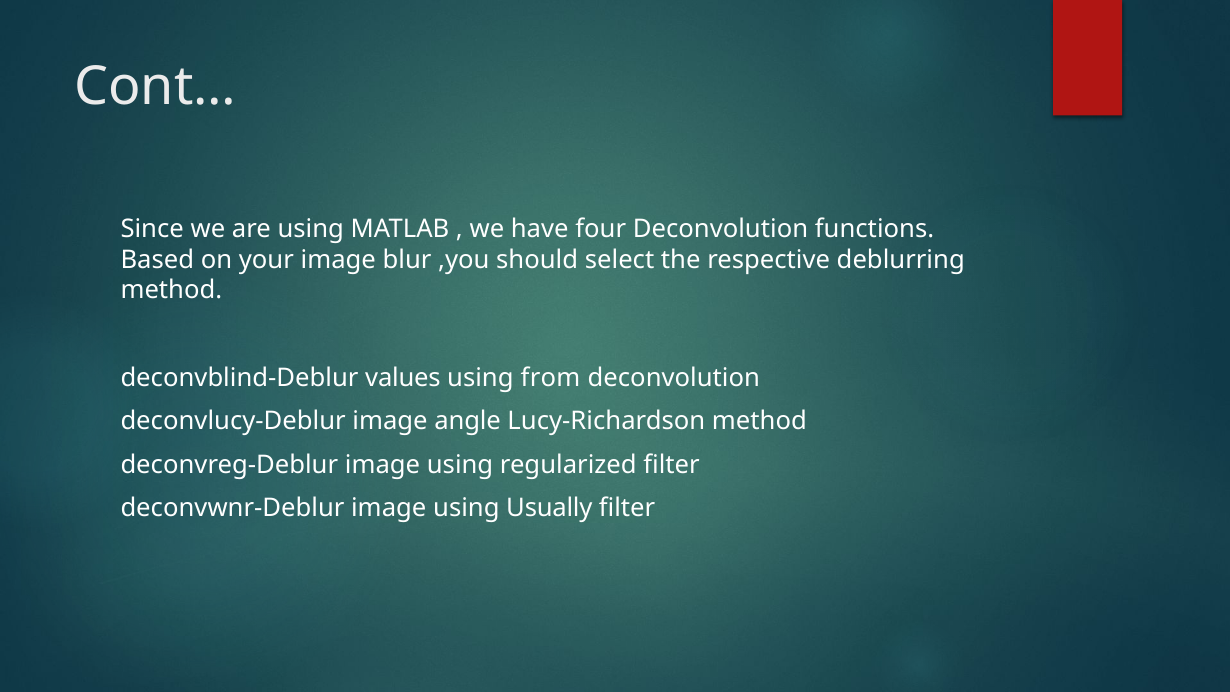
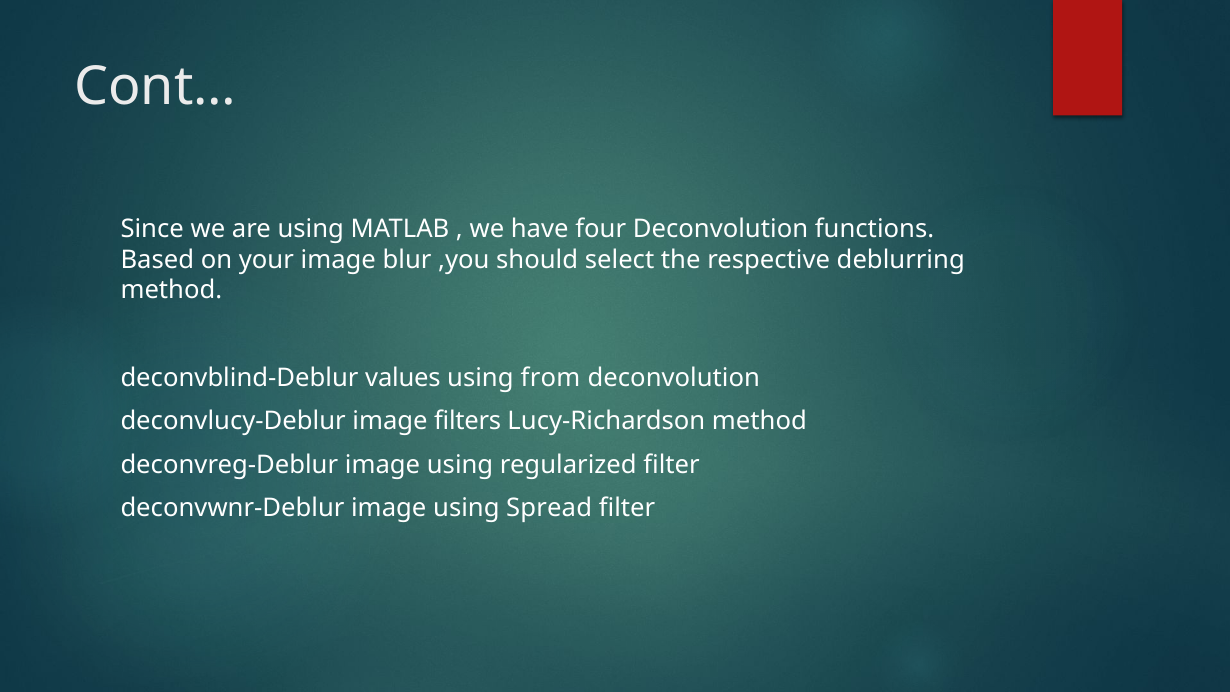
angle: angle -> filters
Usually: Usually -> Spread
